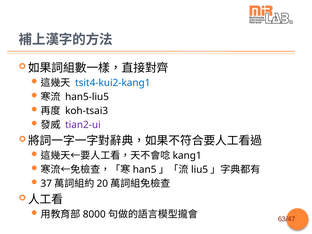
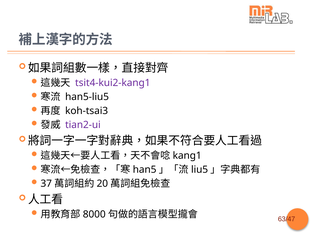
tsit4-kui2-kang1 colour: blue -> purple
